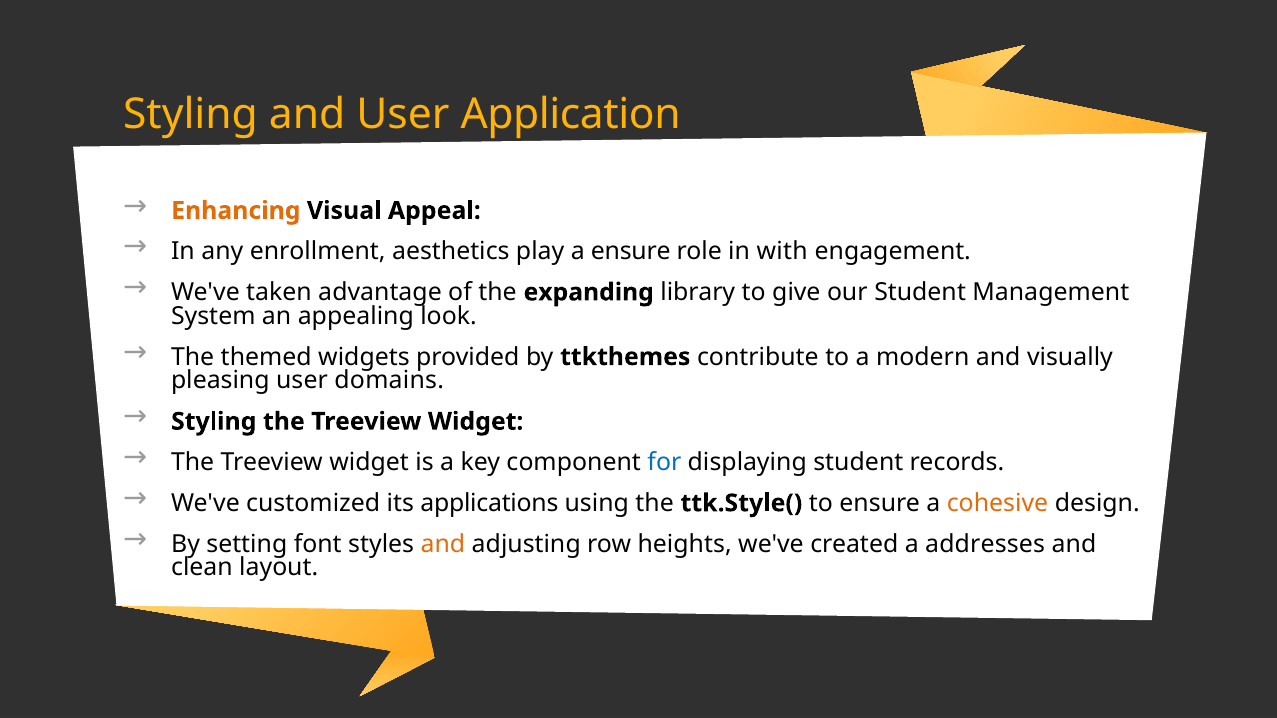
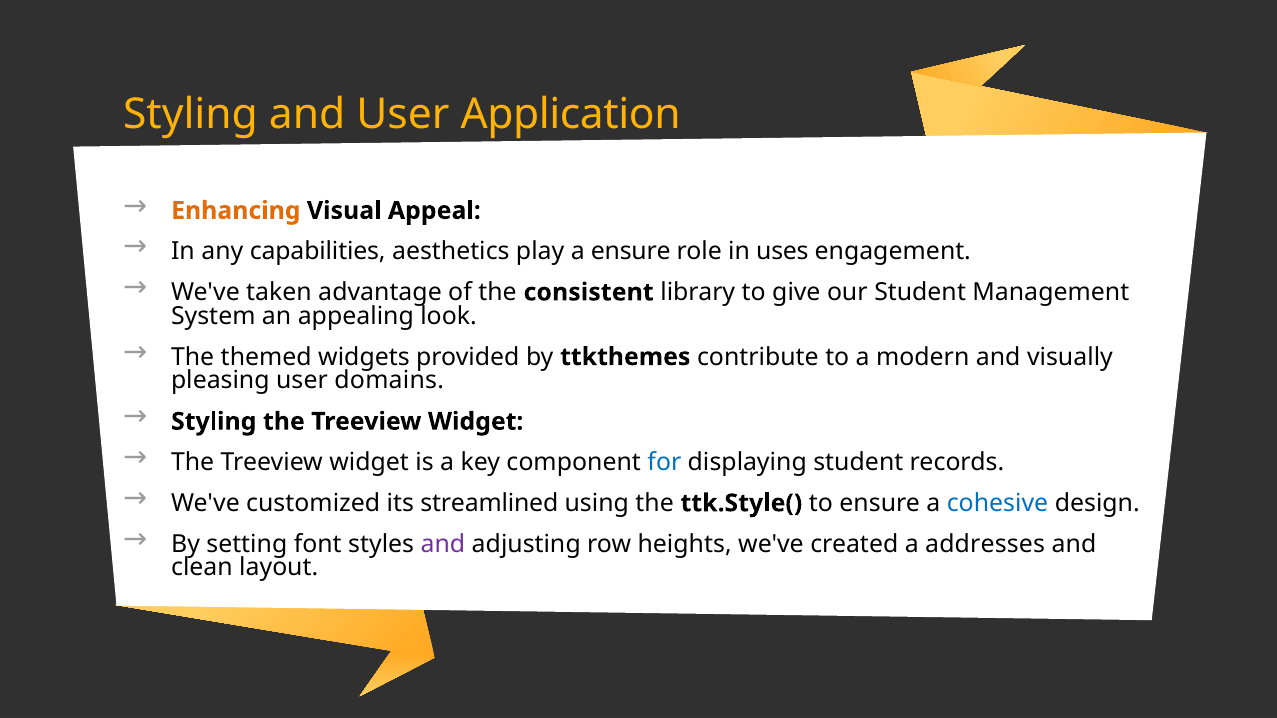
enrollment: enrollment -> capabilities
with: with -> uses
expanding: expanding -> consistent
applications: applications -> streamlined
cohesive colour: orange -> blue
and at (443, 544) colour: orange -> purple
